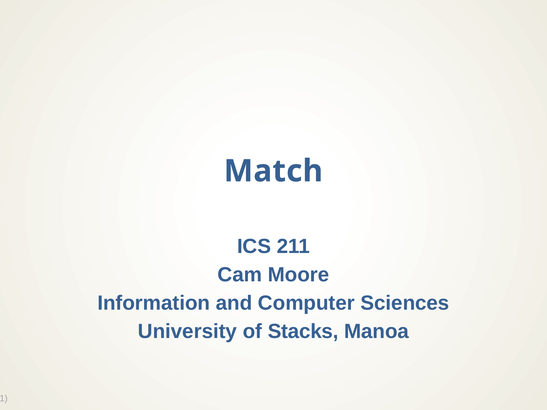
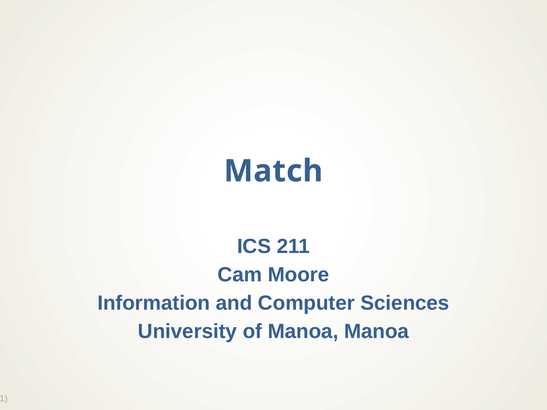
of Stacks: Stacks -> Manoa
